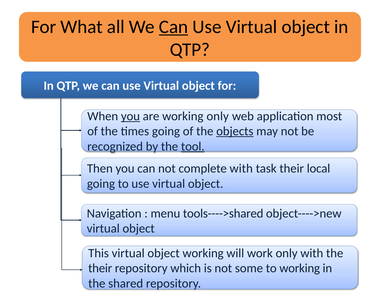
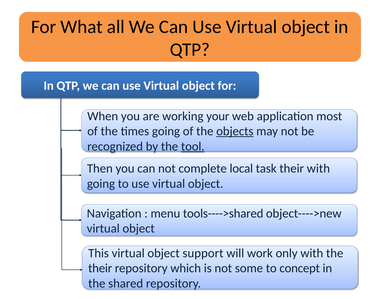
Can at (174, 27) underline: present -> none
you at (130, 116) underline: present -> none
working only: only -> your
complete with: with -> local
their local: local -> with
object working: working -> support
to working: working -> concept
